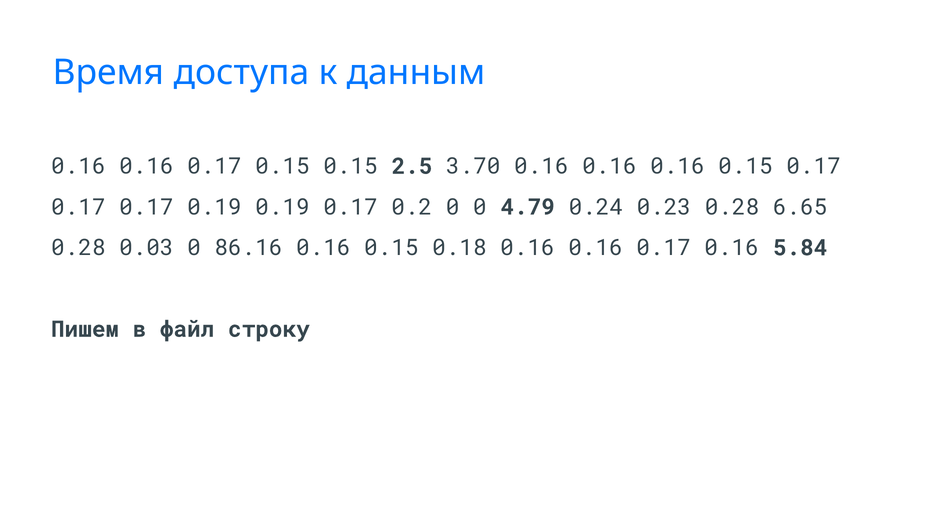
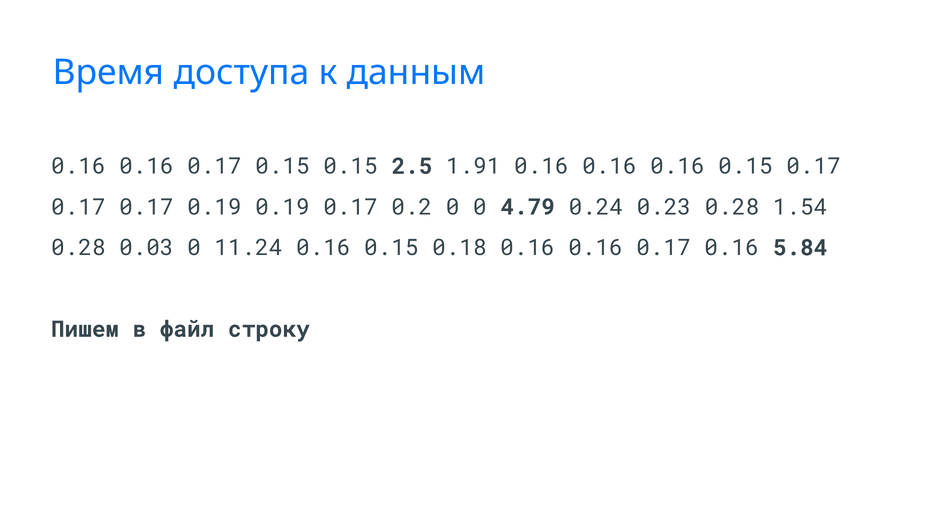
3.70: 3.70 -> 1.91
6.65: 6.65 -> 1.54
86.16: 86.16 -> 11.24
